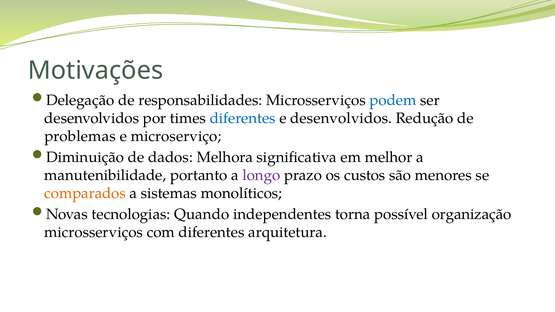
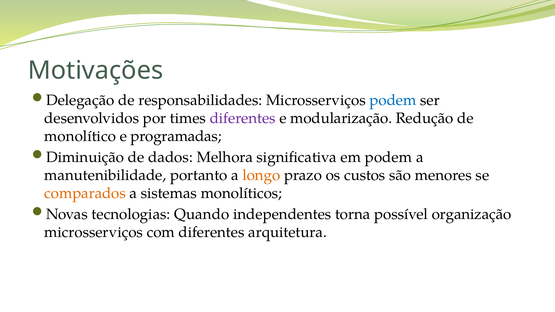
diferentes at (243, 118) colour: blue -> purple
e desenvolvidos: desenvolvidos -> modularização
problemas: problemas -> monolítico
microserviço: microserviço -> programadas
em melhor: melhor -> podem
longo colour: purple -> orange
